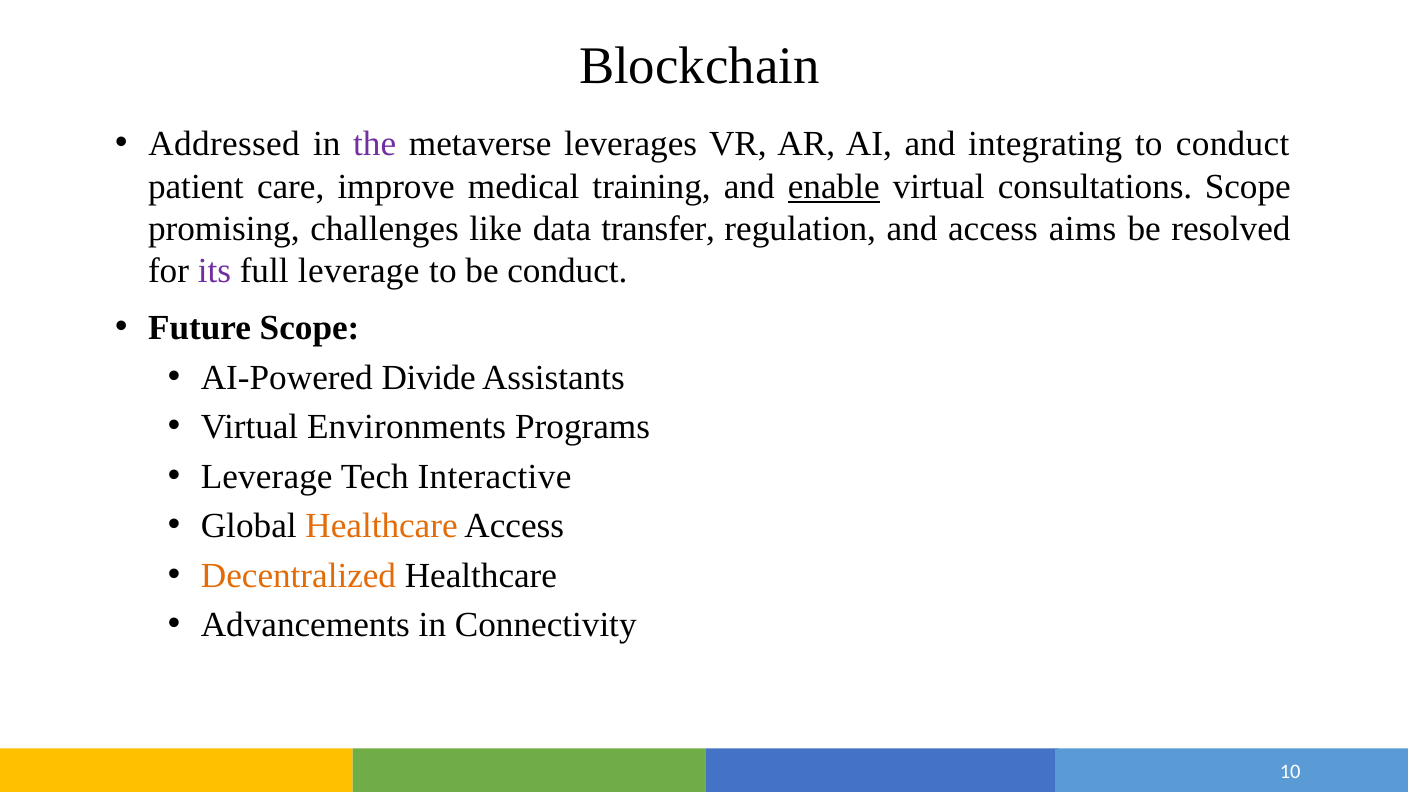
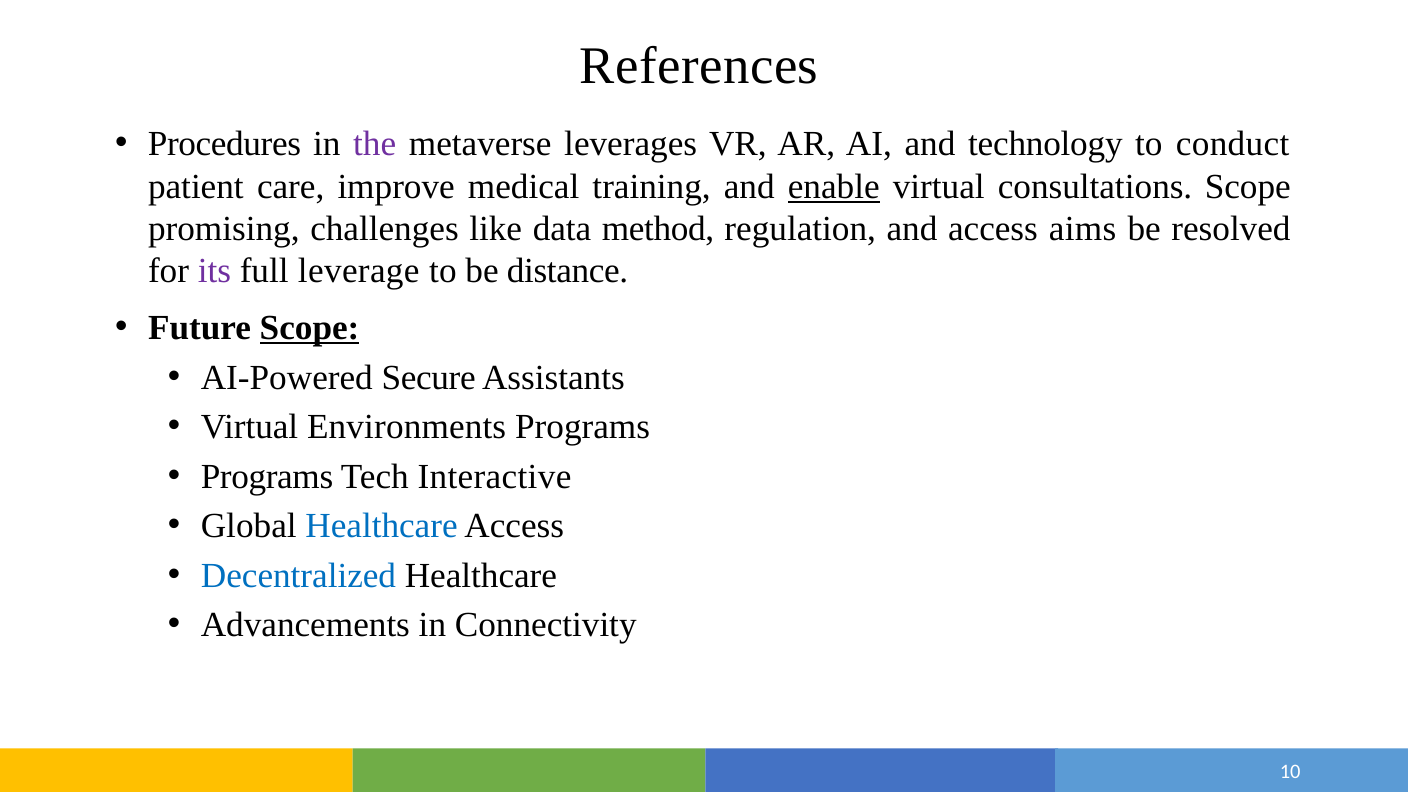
Blockchain: Blockchain -> References
Addressed: Addressed -> Procedures
integrating: integrating -> technology
transfer: transfer -> method
be conduct: conduct -> distance
Scope at (310, 328) underline: none -> present
Divide: Divide -> Secure
Leverage at (267, 477): Leverage -> Programs
Healthcare at (382, 526) colour: orange -> blue
Decentralized colour: orange -> blue
